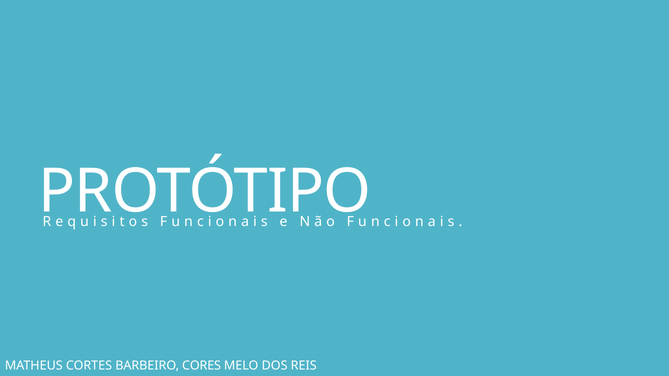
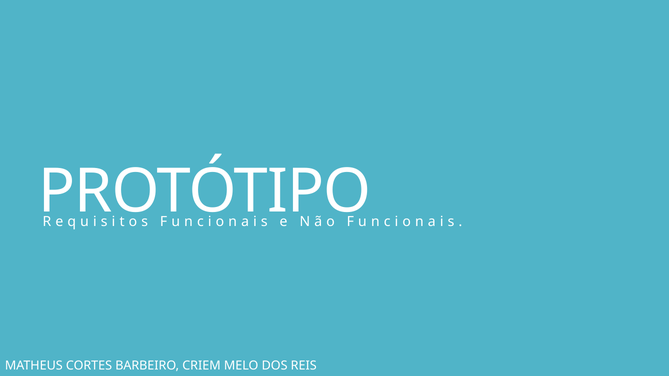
CORES: CORES -> CRIEM
